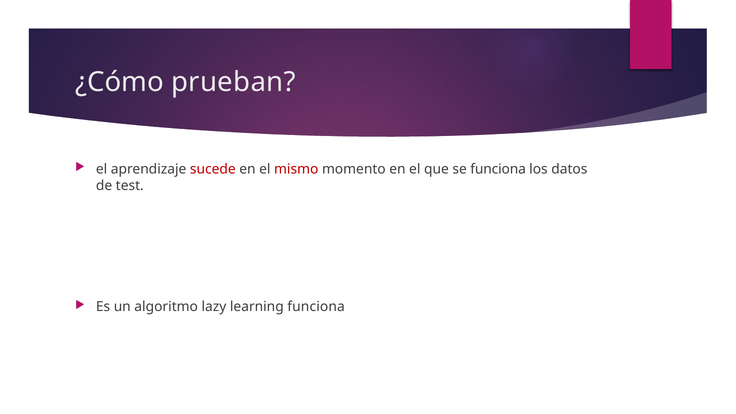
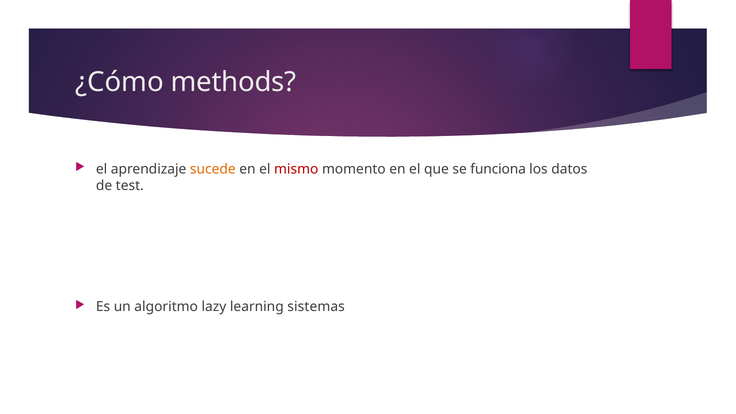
prueban: prueban -> methods
sucede colour: red -> orange
learning funciona: funciona -> sistemas
